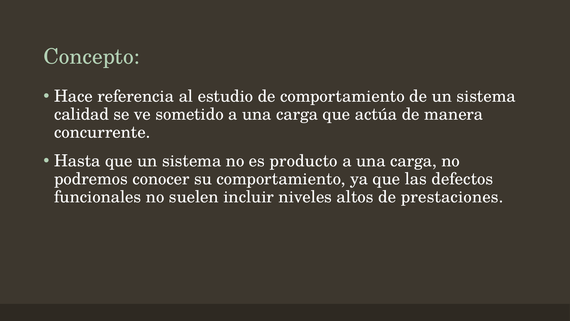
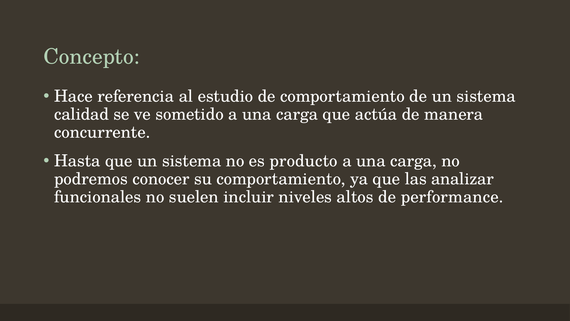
defectos: defectos -> analizar
prestaciones: prestaciones -> performance
